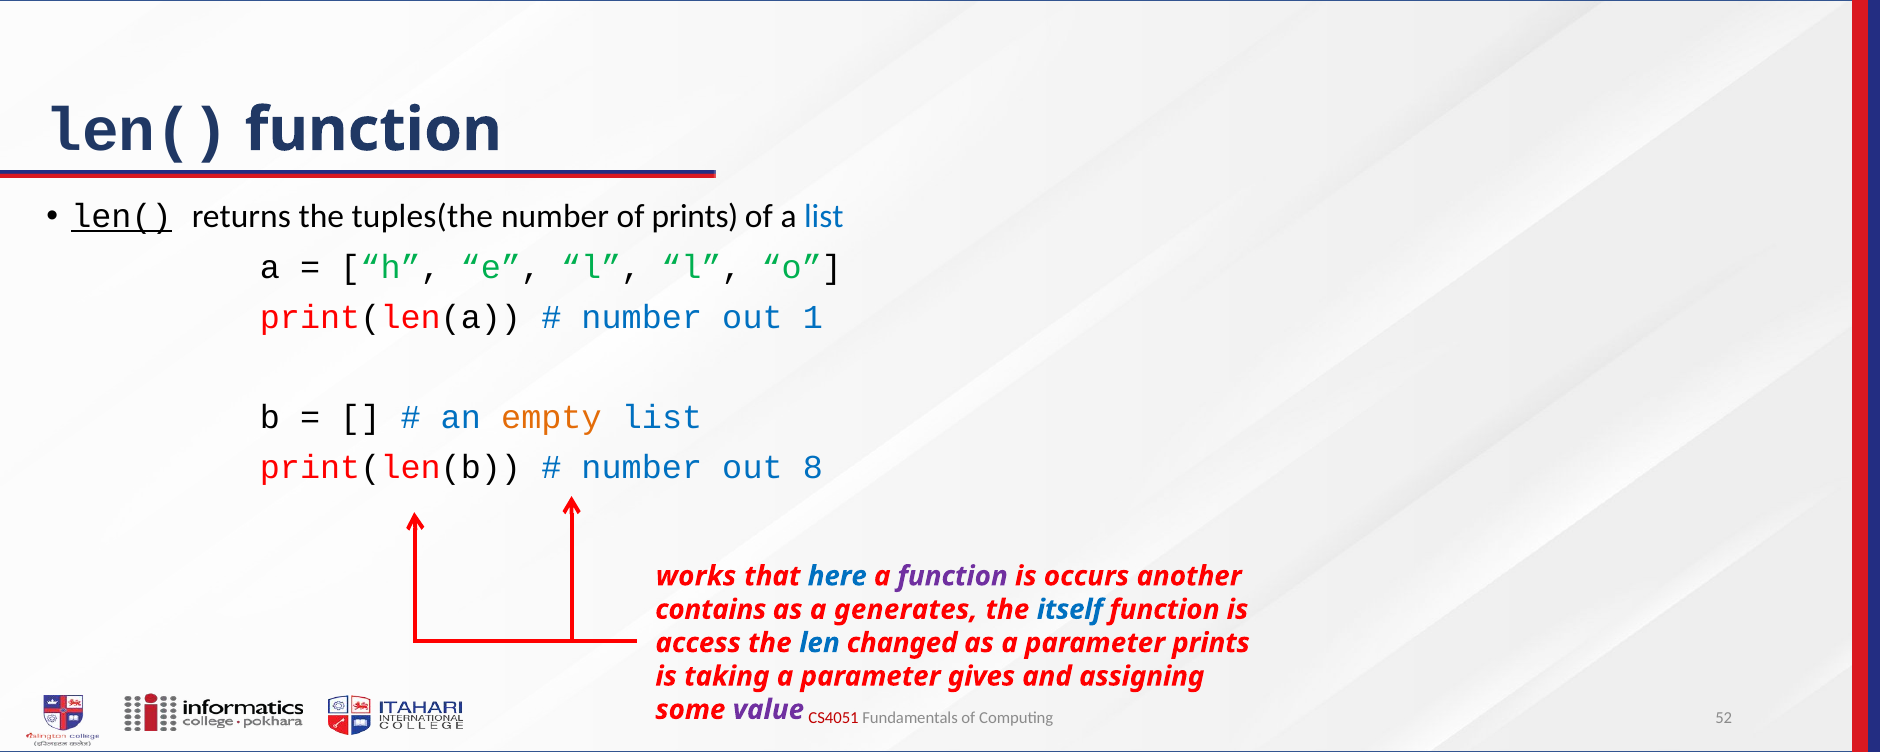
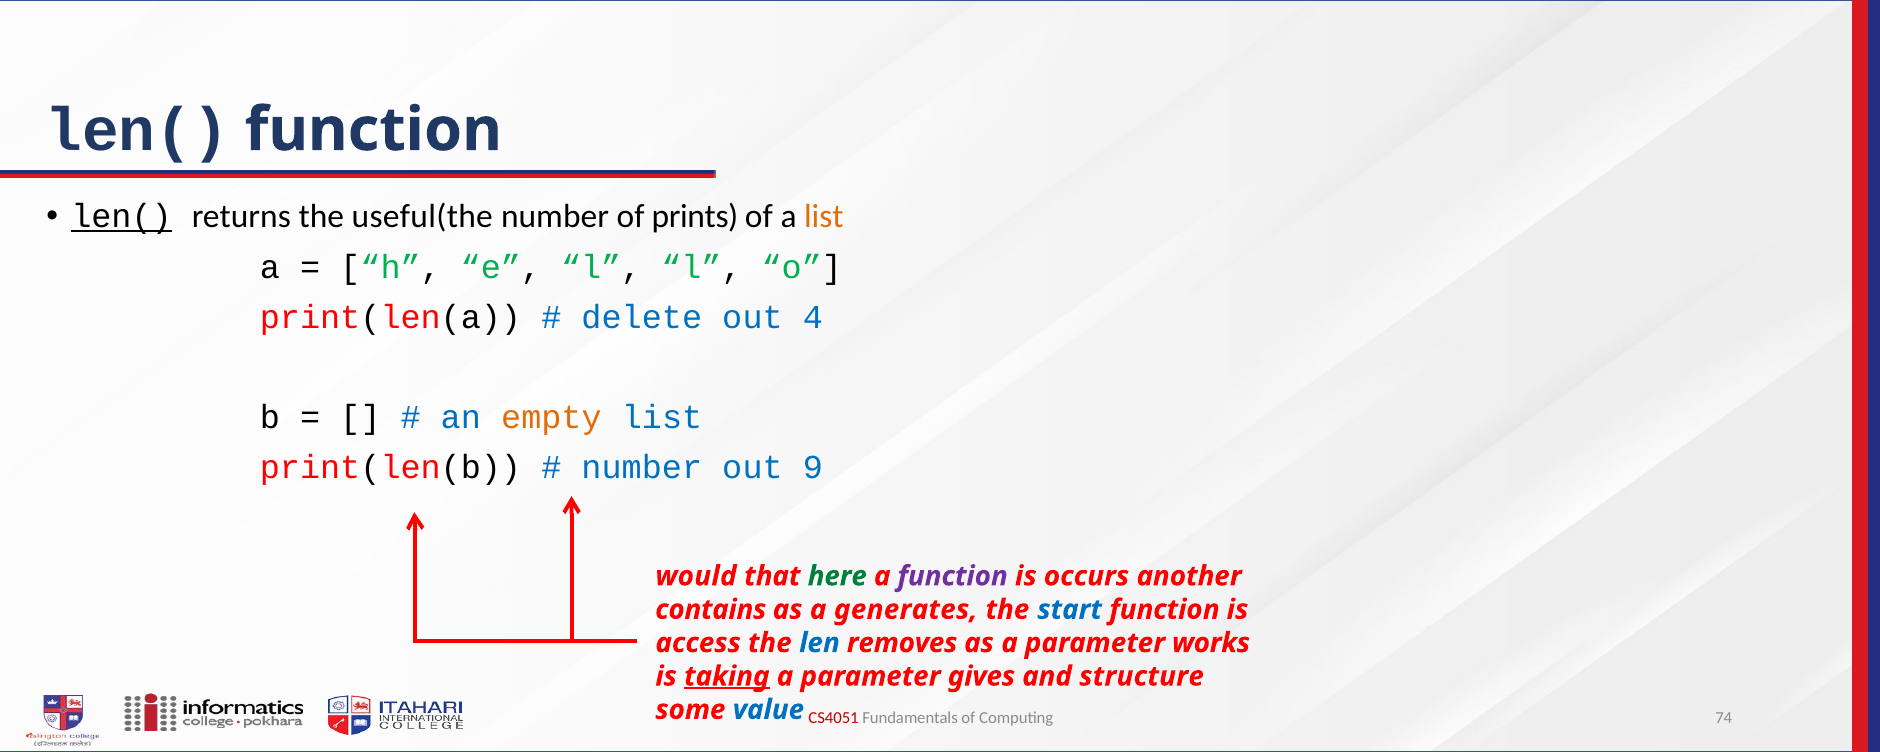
tuples(the: tuples(the -> useful(the
list at (824, 217) colour: blue -> orange
number at (642, 317): number -> delete
1: 1 -> 4
8: 8 -> 9
works: works -> would
here colour: blue -> green
itself: itself -> start
changed: changed -> removes
parameter prints: prints -> works
taking underline: none -> present
assigning: assigning -> structure
value colour: purple -> blue
52: 52 -> 74
